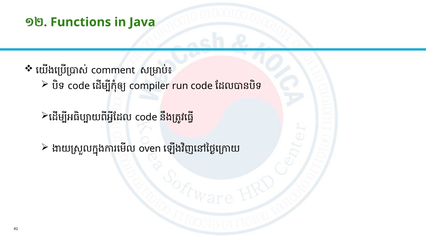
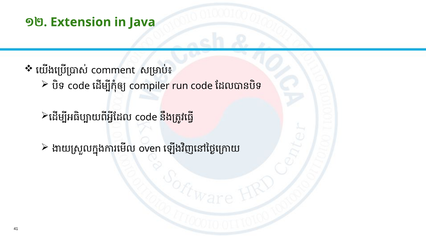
Functions: Functions -> Extension
